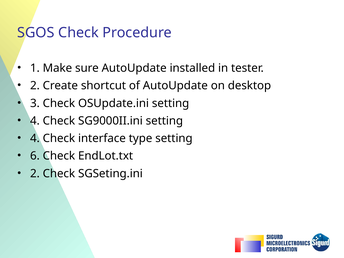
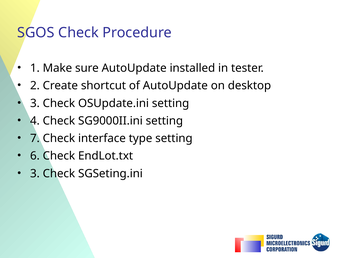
4 at (35, 138): 4 -> 7
2 at (35, 174): 2 -> 3
